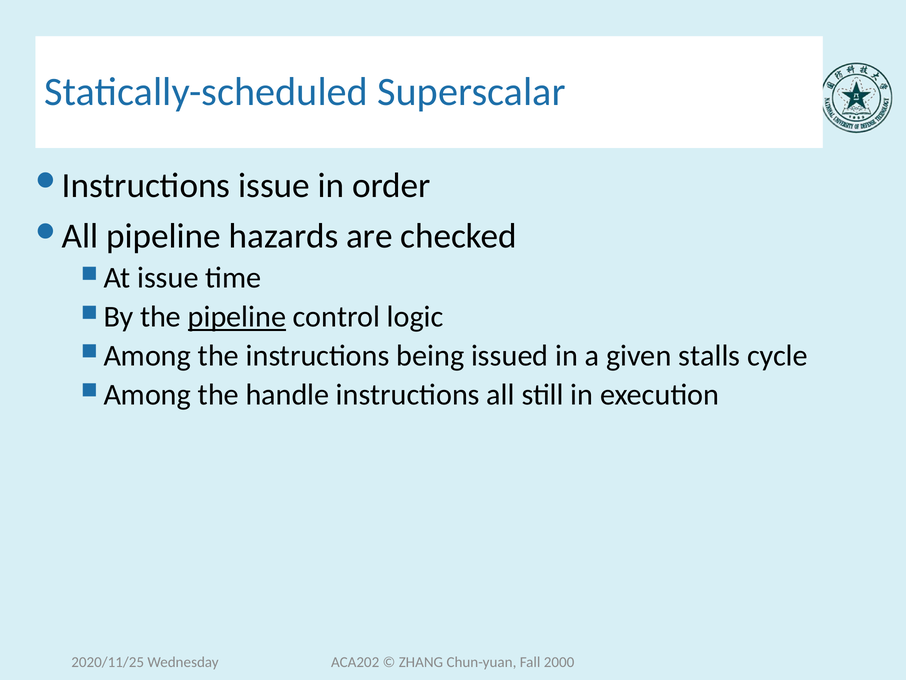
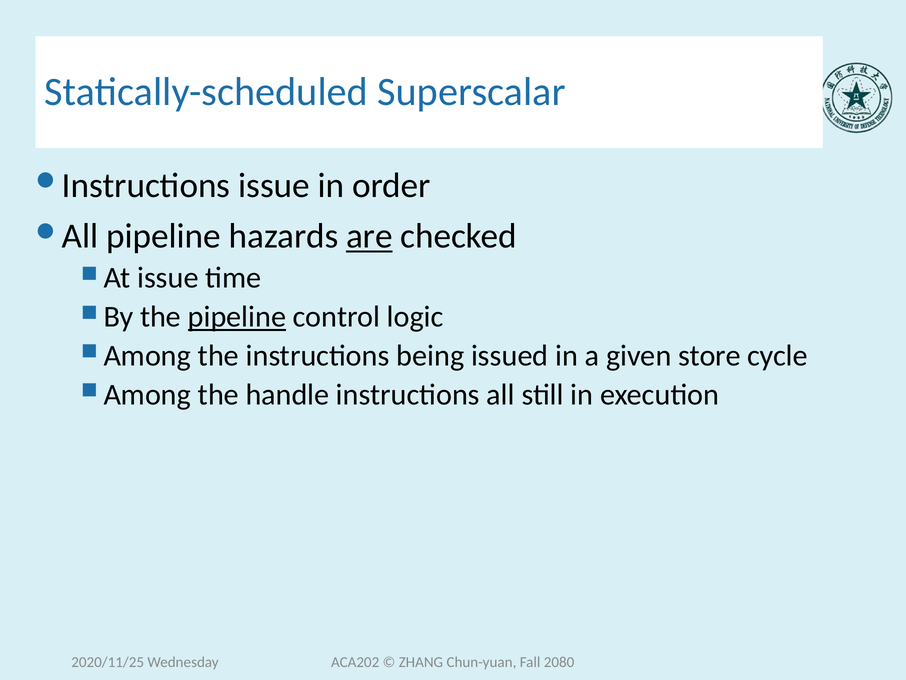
are underline: none -> present
stalls: stalls -> store
2000: 2000 -> 2080
